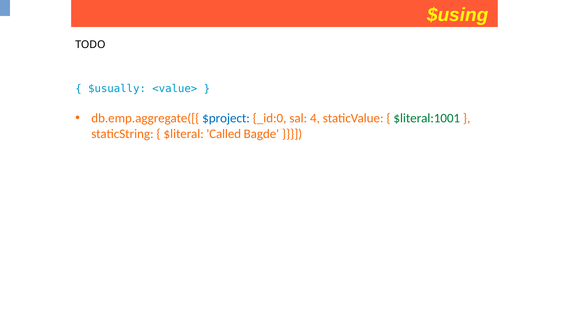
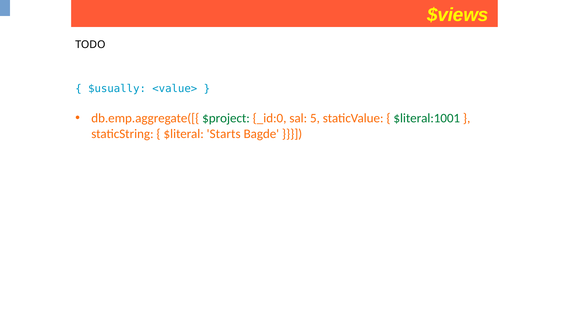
$using: $using -> $views
$project colour: blue -> green
4: 4 -> 5
Called: Called -> Starts
